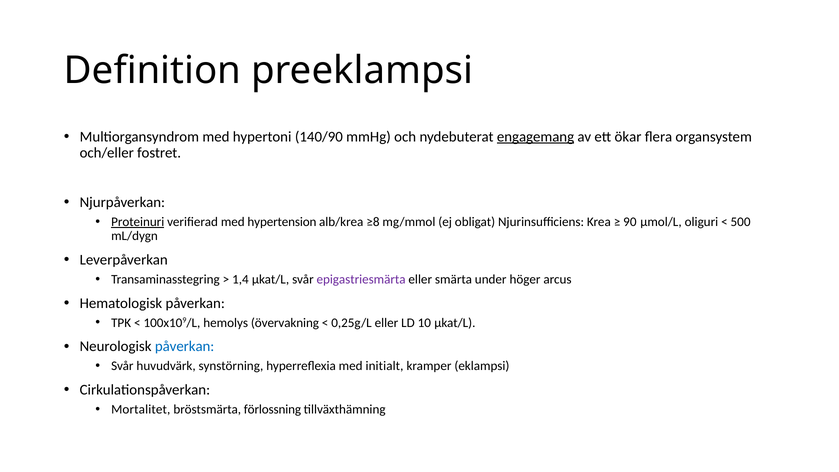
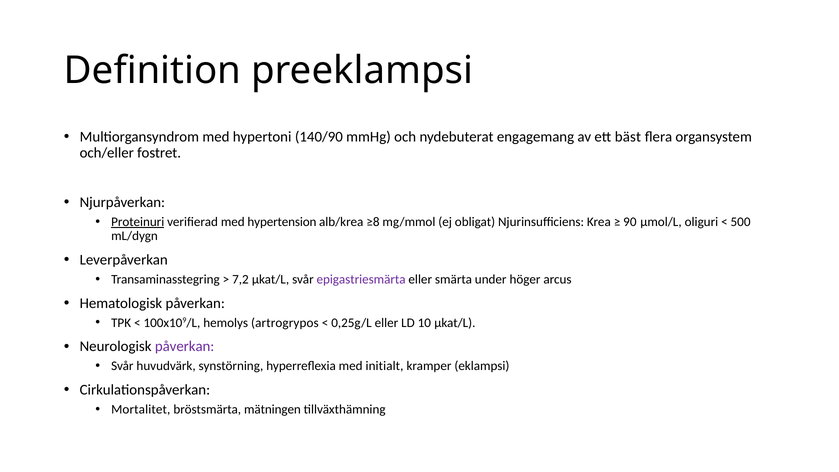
engagemang underline: present -> none
ökar: ökar -> bäst
1,4: 1,4 -> 7,2
övervakning: övervakning -> artrogrypos
påverkan at (185, 347) colour: blue -> purple
förlossning: förlossning -> mätningen
